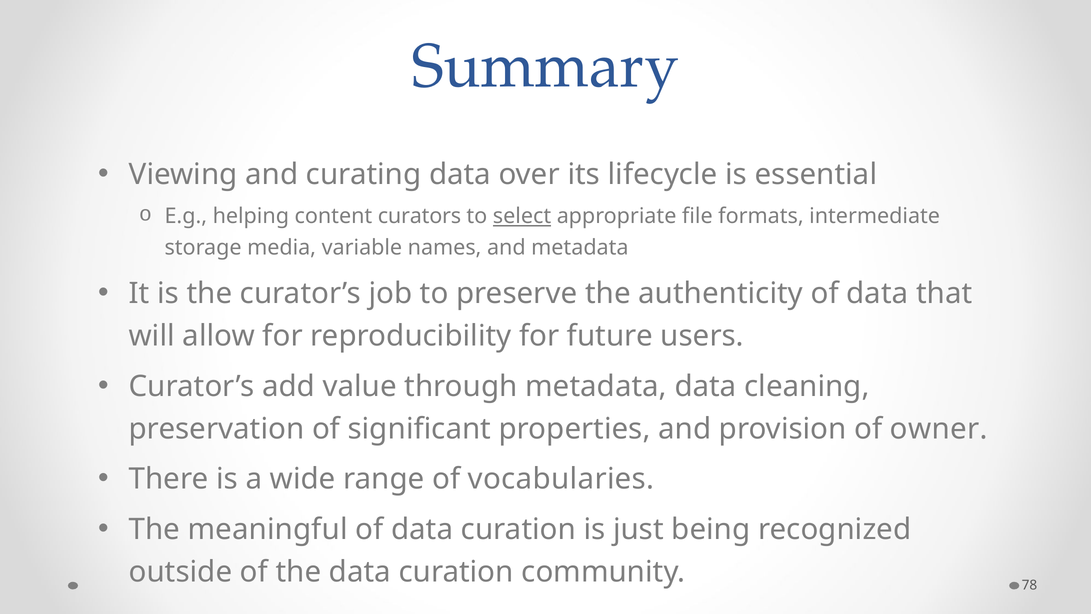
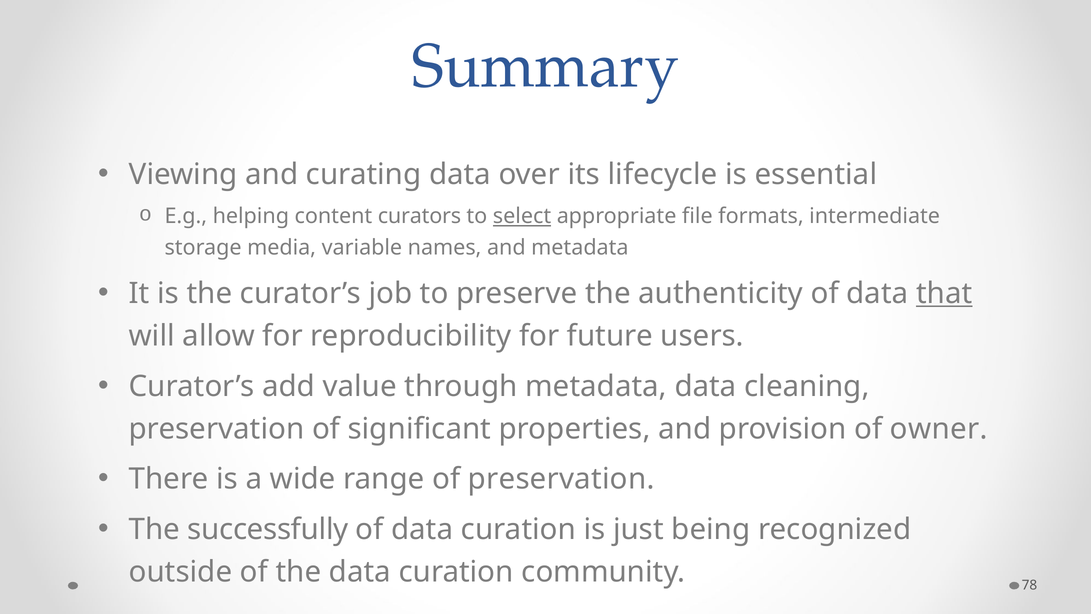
that underline: none -> present
of vocabularies: vocabularies -> preservation
meaningful: meaningful -> successfully
